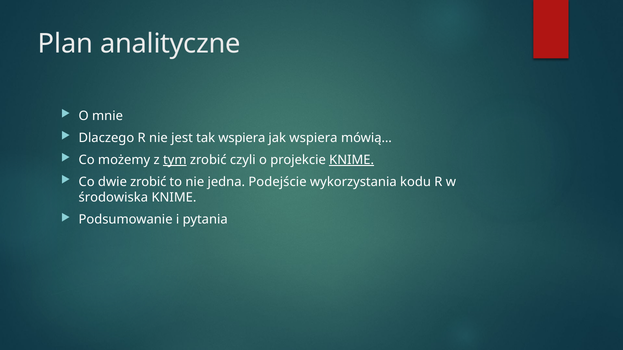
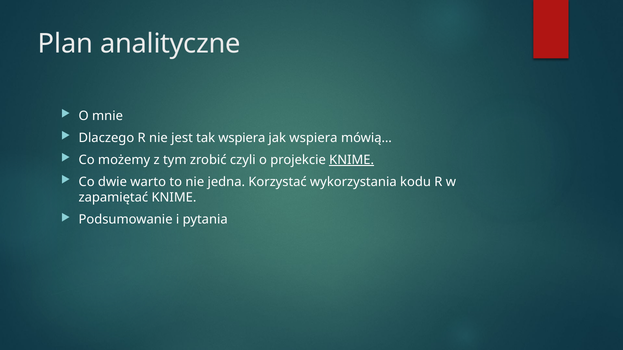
tym underline: present -> none
dwie zrobić: zrobić -> warto
Podejście: Podejście -> Korzystać
środowiska: środowiska -> zapamiętać
